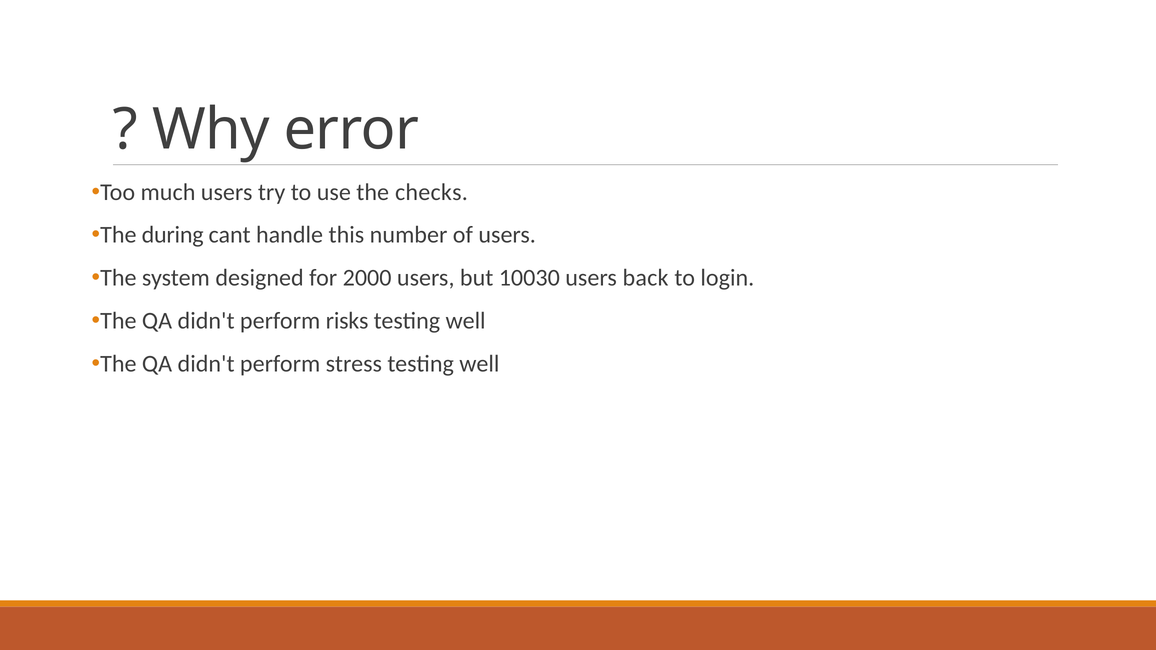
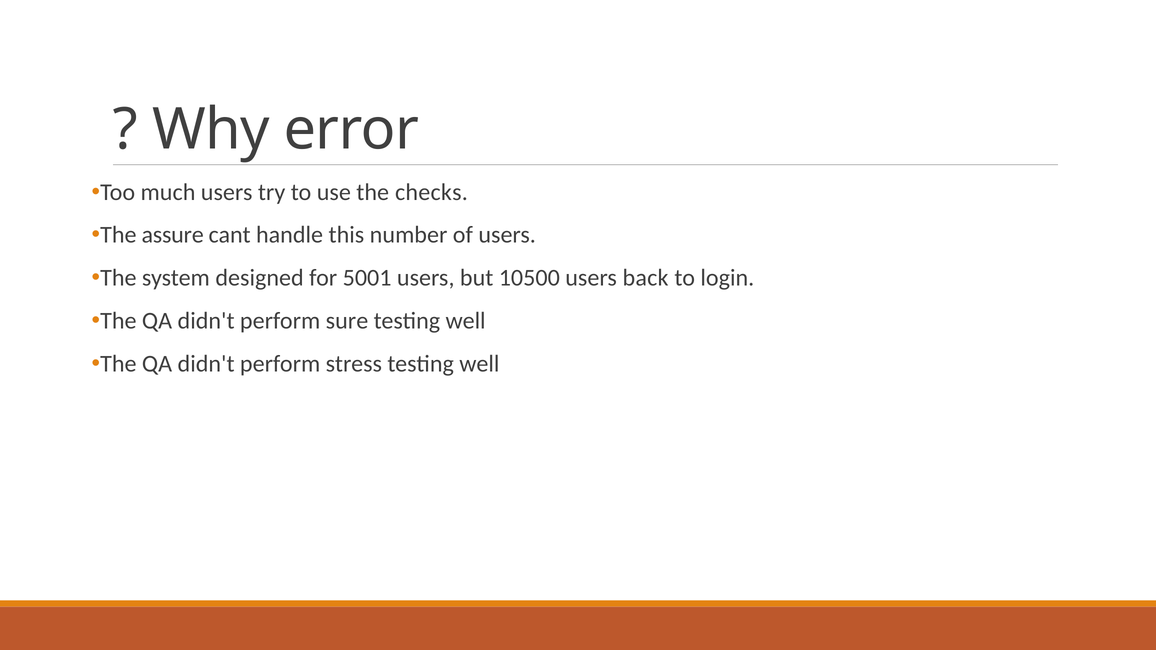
during: during -> assure
2000: 2000 -> 5001
10030: 10030 -> 10500
risks: risks -> sure
